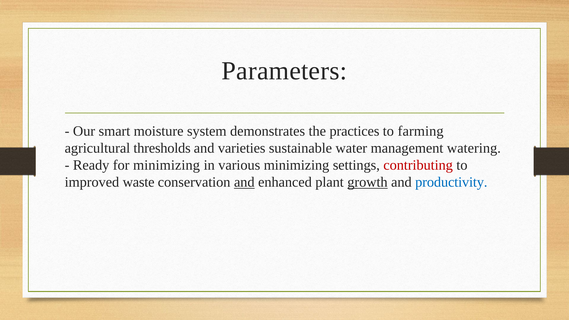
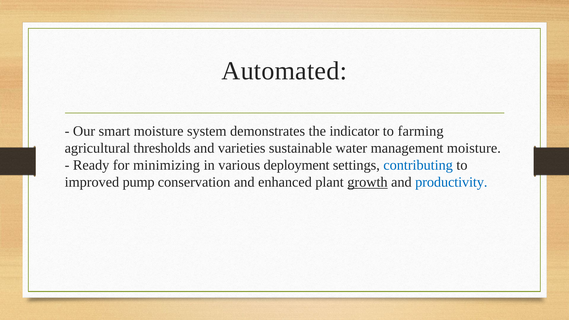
Parameters: Parameters -> Automated
practices: practices -> indicator
management watering: watering -> moisture
various minimizing: minimizing -> deployment
contributing colour: red -> blue
waste: waste -> pump
and at (244, 182) underline: present -> none
